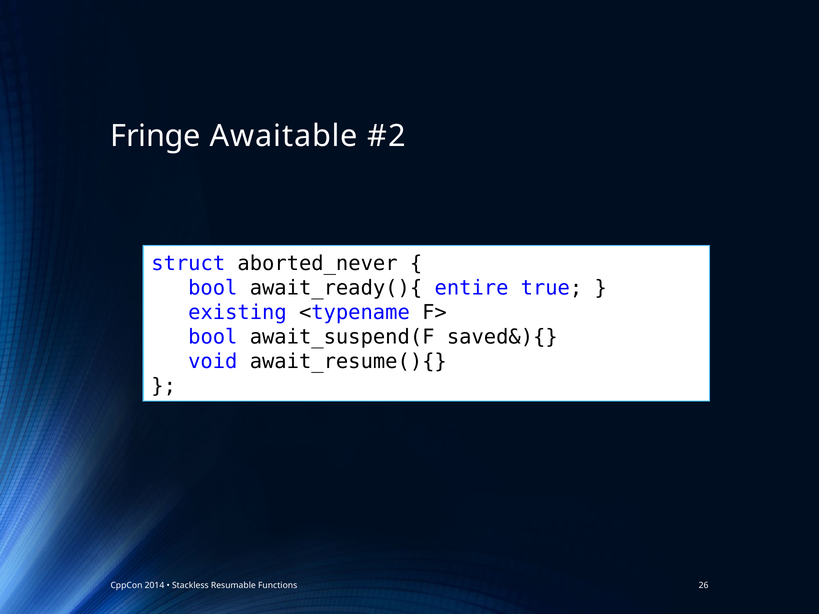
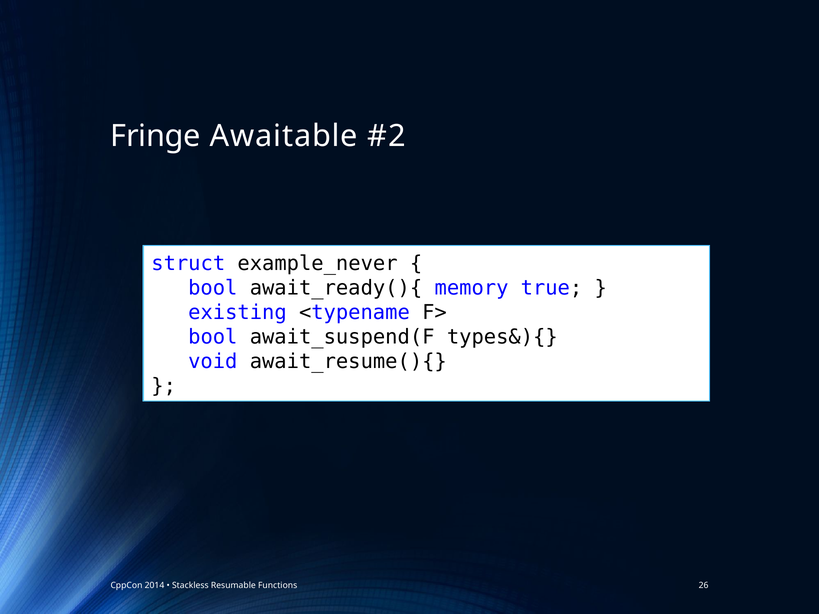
aborted_never: aborted_never -> example_never
entire: entire -> memory
saved&){: saved&){ -> types&){
